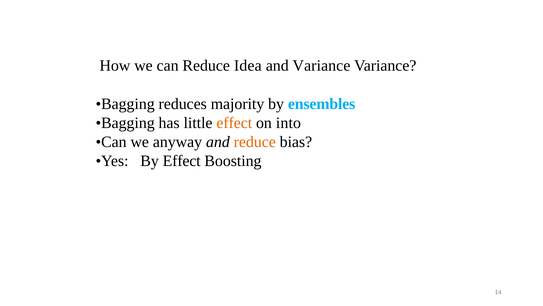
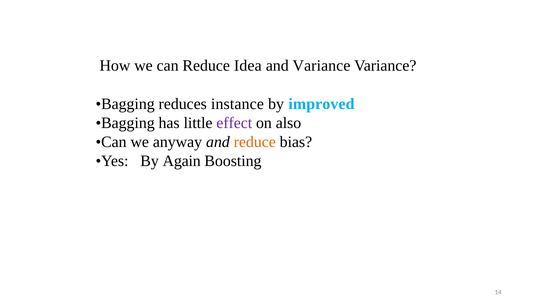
majority: majority -> instance
ensembles: ensembles -> improved
effect at (234, 123) colour: orange -> purple
into: into -> also
By Effect: Effect -> Again
